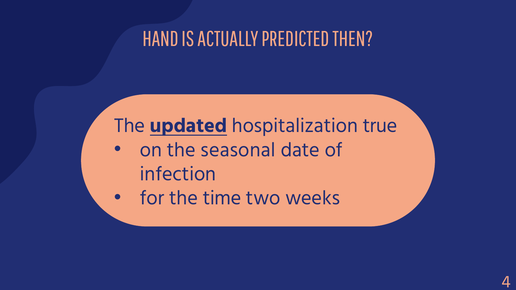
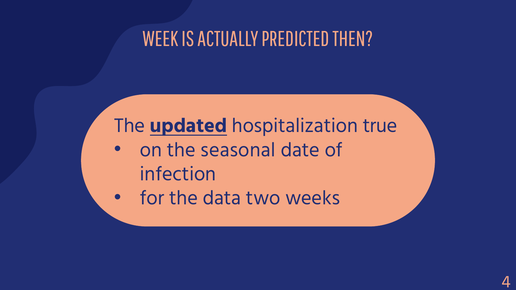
HAND: HAND -> WEEK
time: time -> data
